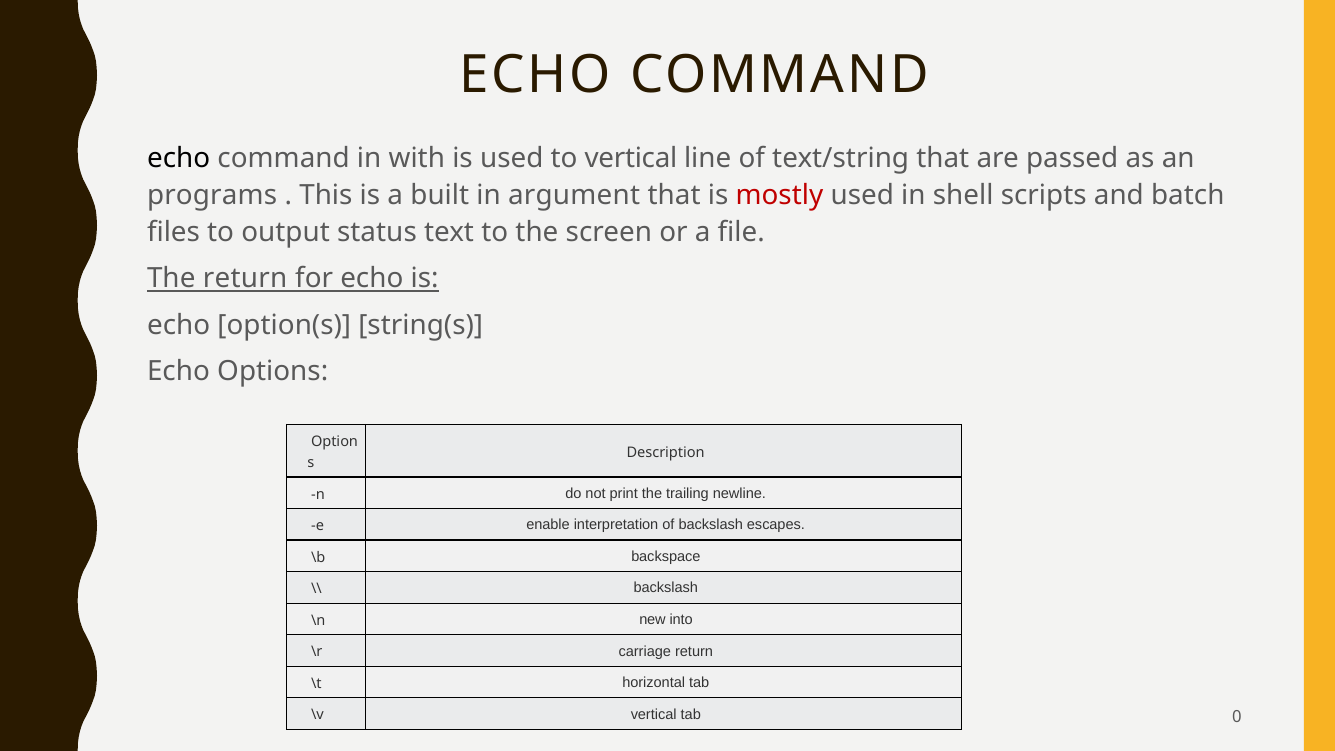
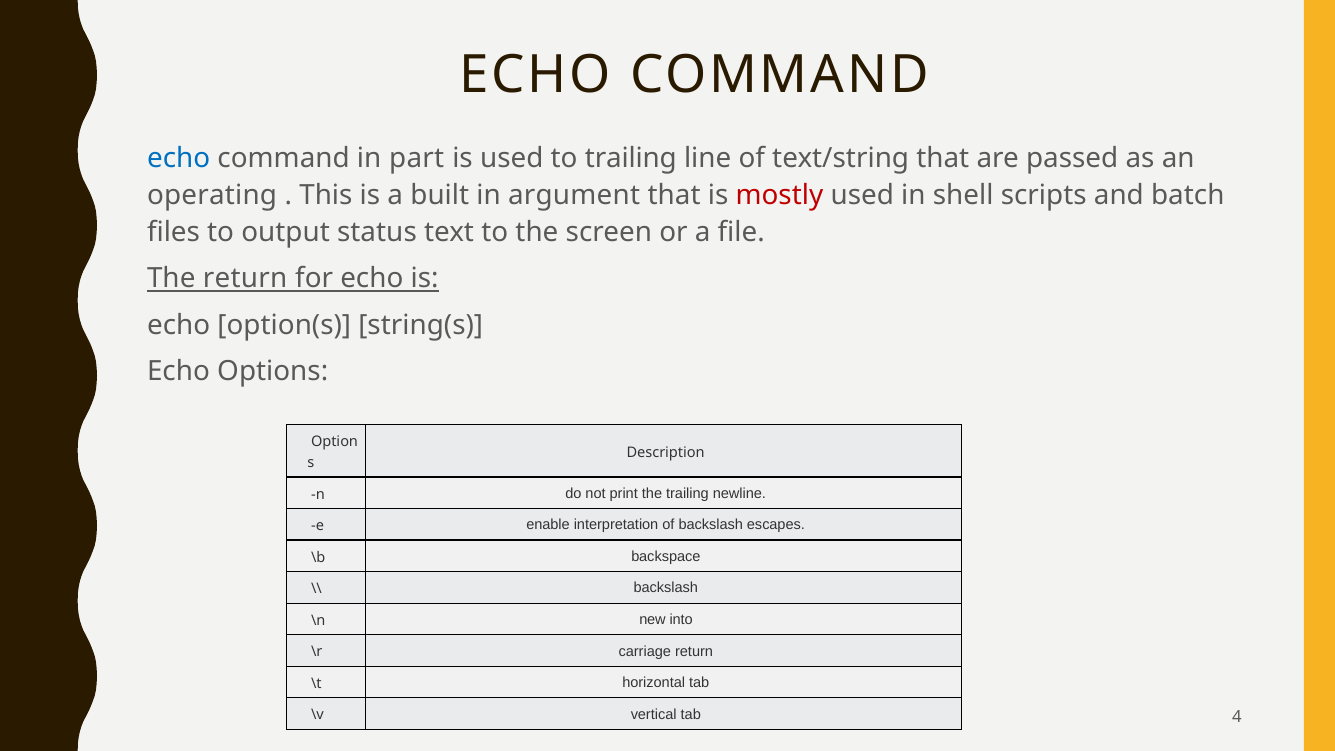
echo at (179, 159) colour: black -> blue
with: with -> part
to vertical: vertical -> trailing
programs: programs -> operating
0: 0 -> 4
